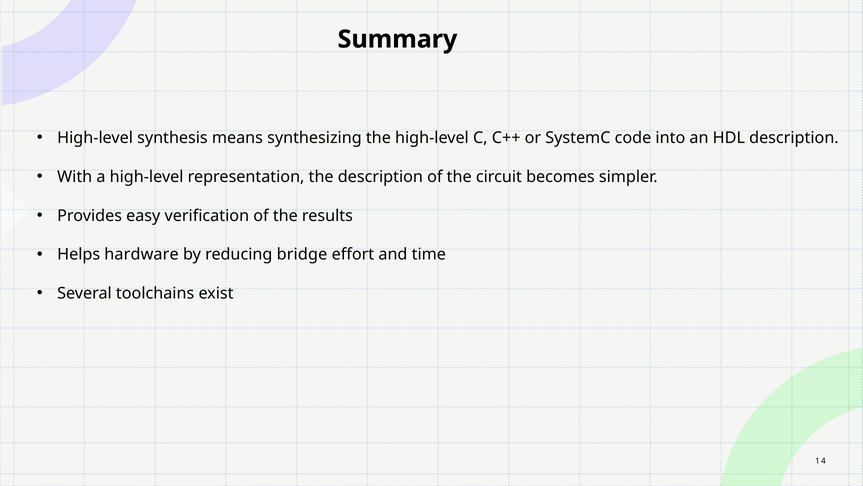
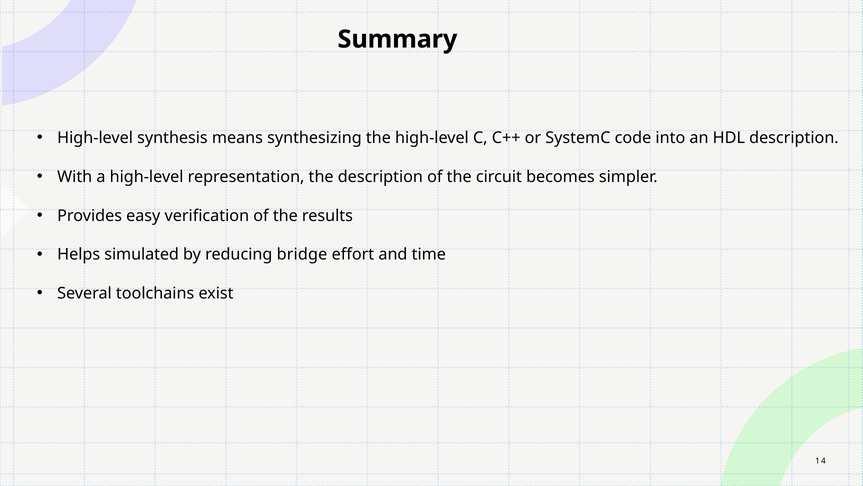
hardware: hardware -> simulated
